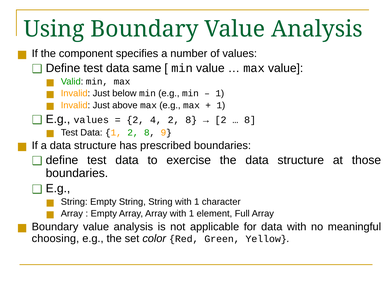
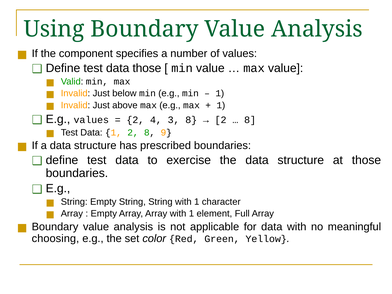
data same: same -> those
4 2: 2 -> 3
